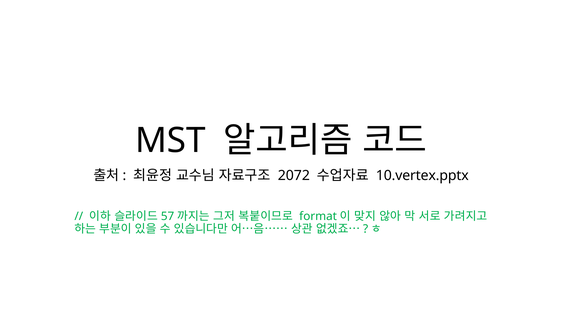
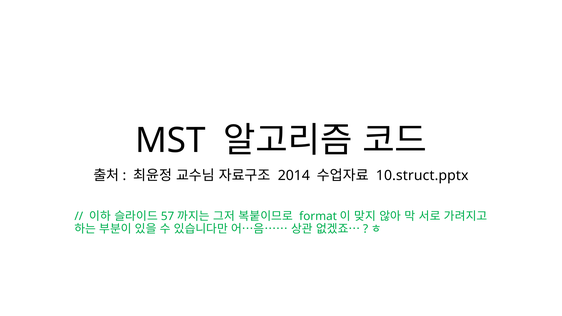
2072: 2072 -> 2014
10.vertex.pptx: 10.vertex.pptx -> 10.struct.pptx
